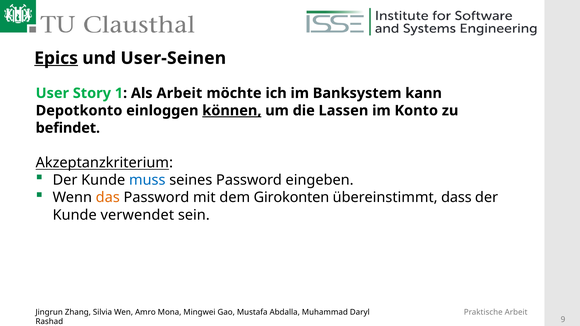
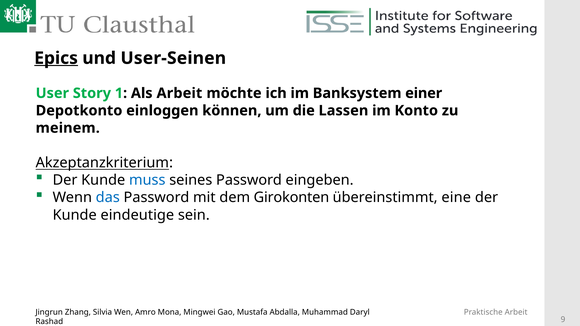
kann: kann -> einer
können underline: present -> none
befindet: befindet -> meinem
das colour: orange -> blue
dass: dass -> eine
verwendet: verwendet -> eindeutige
